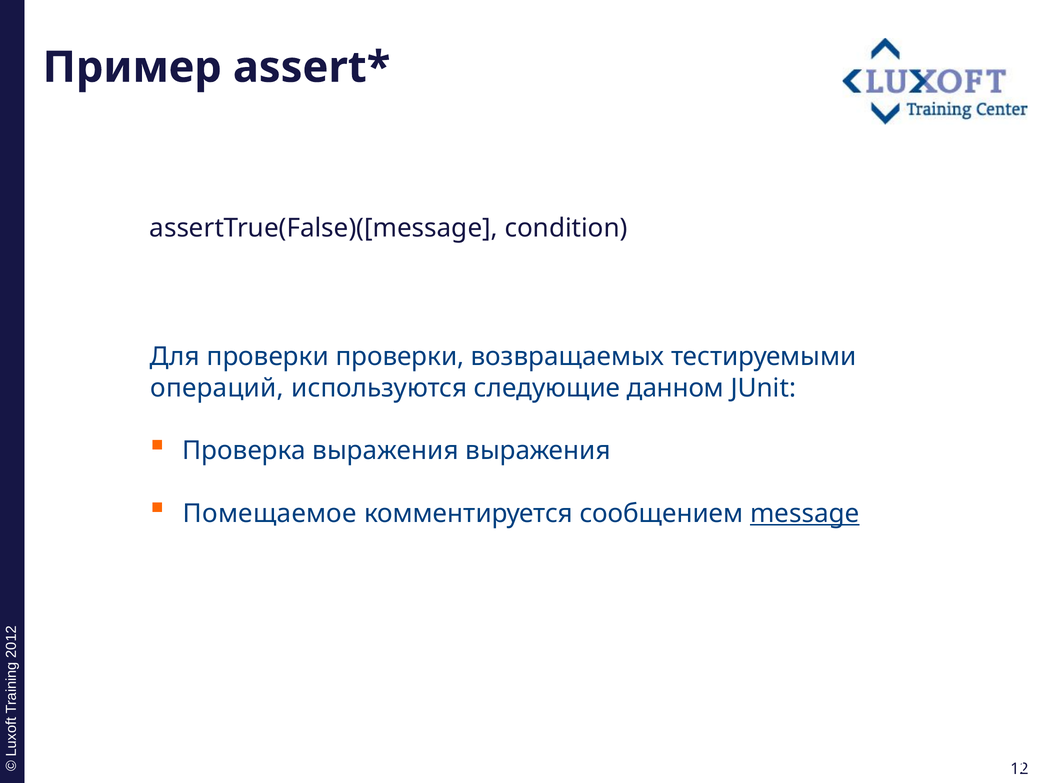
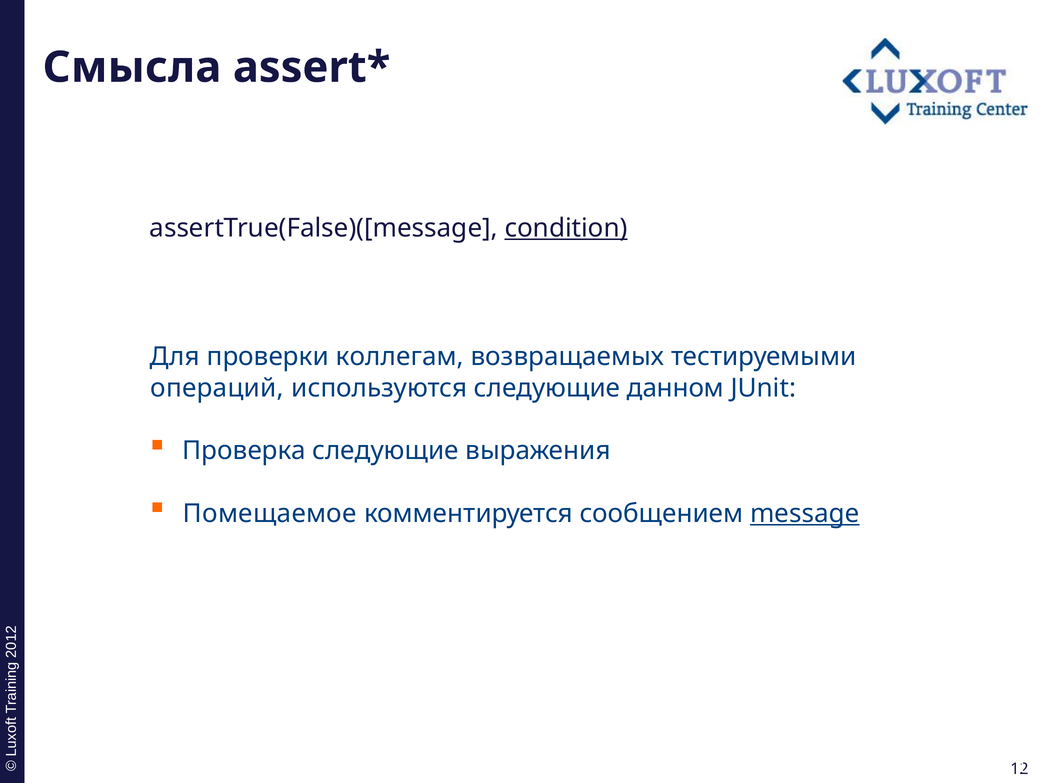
Пример: Пример -> Смысла
condition underline: none -> present
проверки проверки: проверки -> коллегам
Проверка выражения: выражения -> следующие
